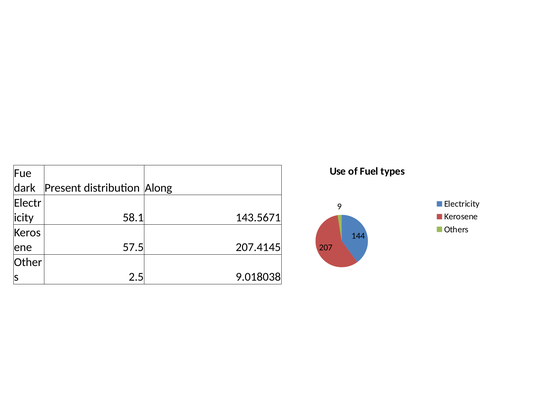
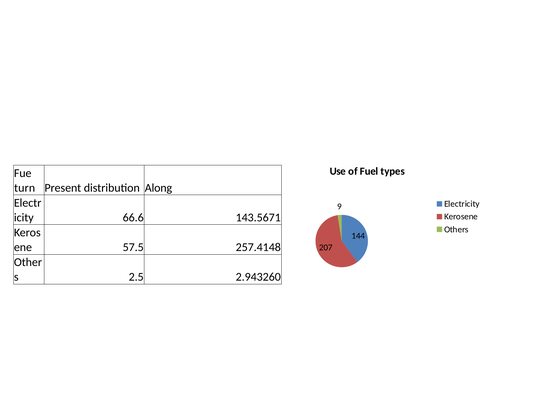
dark: dark -> turn
58.1: 58.1 -> 66.6
207.4145: 207.4145 -> 257.4148
9.018038: 9.018038 -> 2.943260
